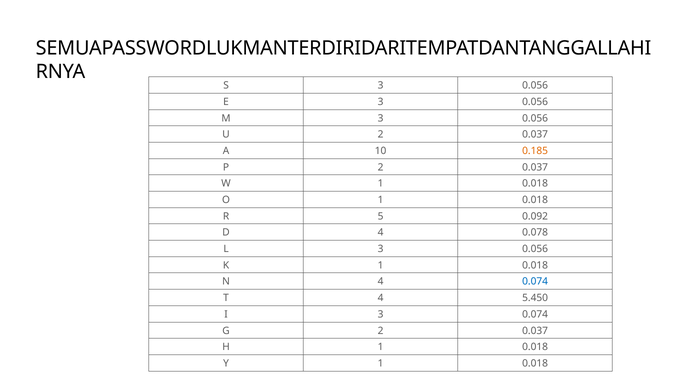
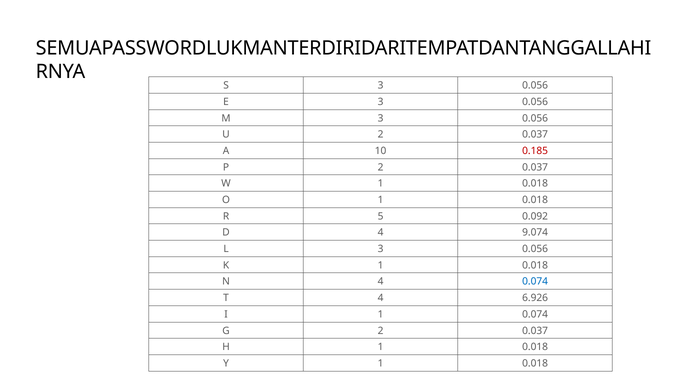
0.185 colour: orange -> red
0.078: 0.078 -> 9.074
5.450: 5.450 -> 6.926
I 3: 3 -> 1
